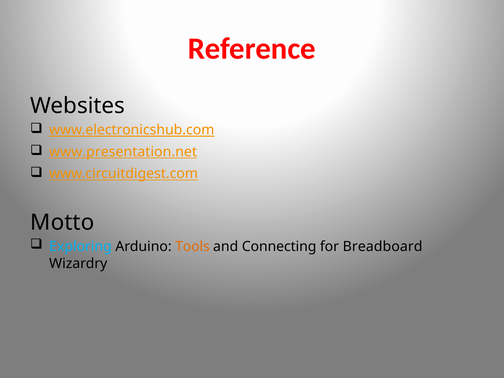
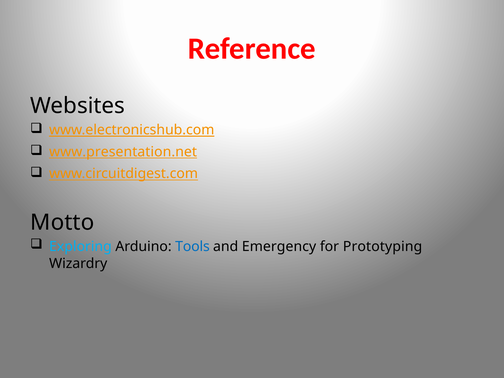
Tools colour: orange -> blue
Connecting: Connecting -> Emergency
Breadboard: Breadboard -> Prototyping
